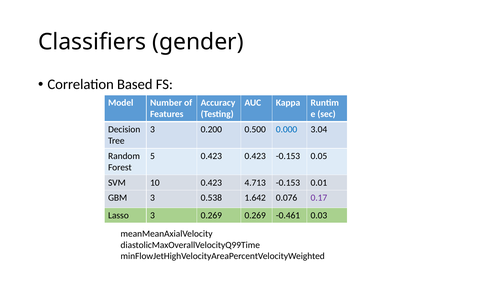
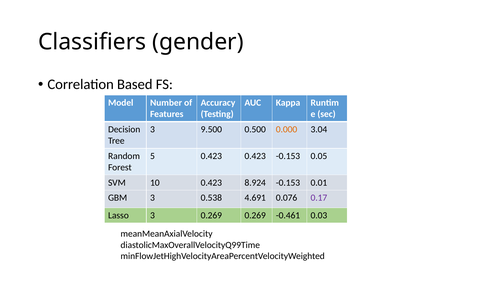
0.200: 0.200 -> 9.500
0.000 colour: blue -> orange
4.713: 4.713 -> 8.924
1.642: 1.642 -> 4.691
